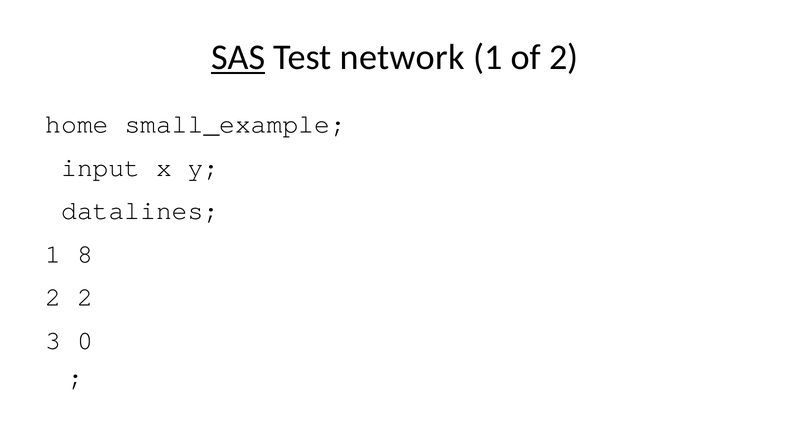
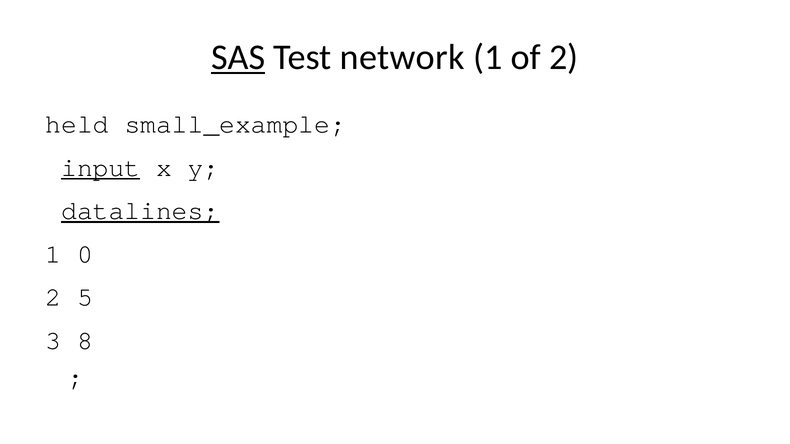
home: home -> held
input underline: none -> present
datalines underline: none -> present
8: 8 -> 0
2 2: 2 -> 5
0: 0 -> 8
